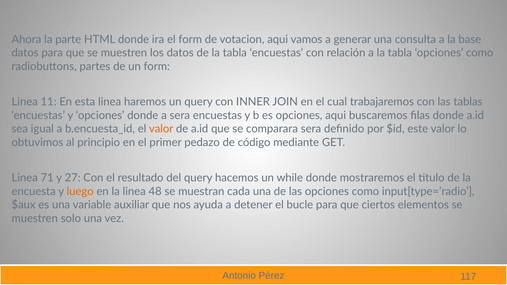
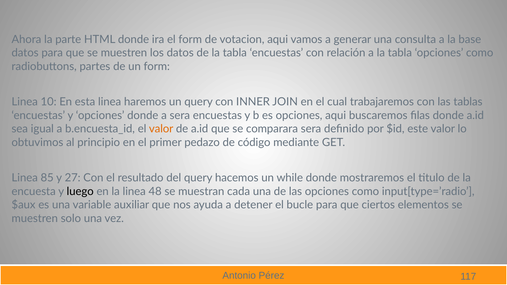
11: 11 -> 10
71: 71 -> 85
luego colour: orange -> black
